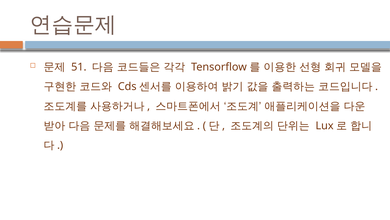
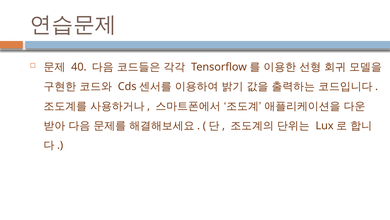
51: 51 -> 40
